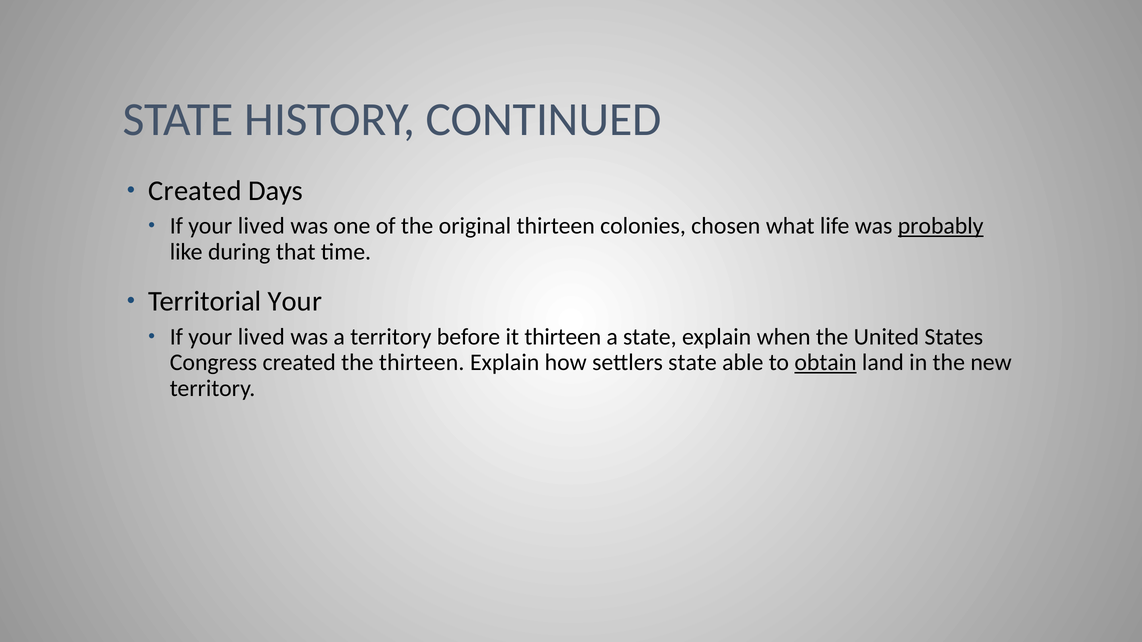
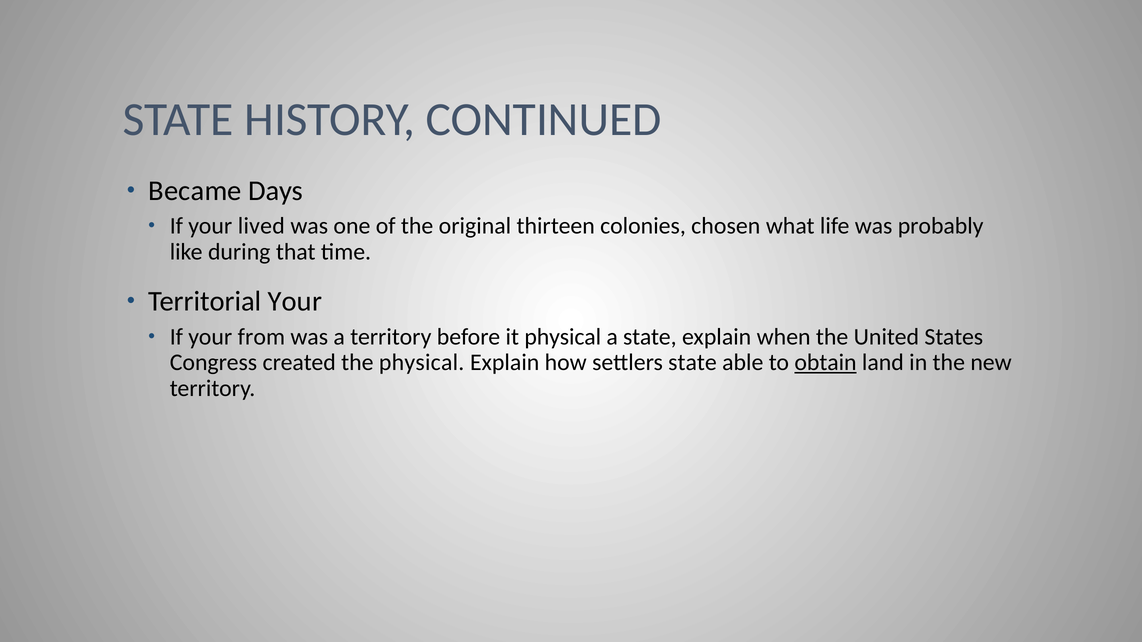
Created at (195, 191): Created -> Became
probably underline: present -> none
lived at (261, 337): lived -> from
it thirteen: thirteen -> physical
the thirteen: thirteen -> physical
